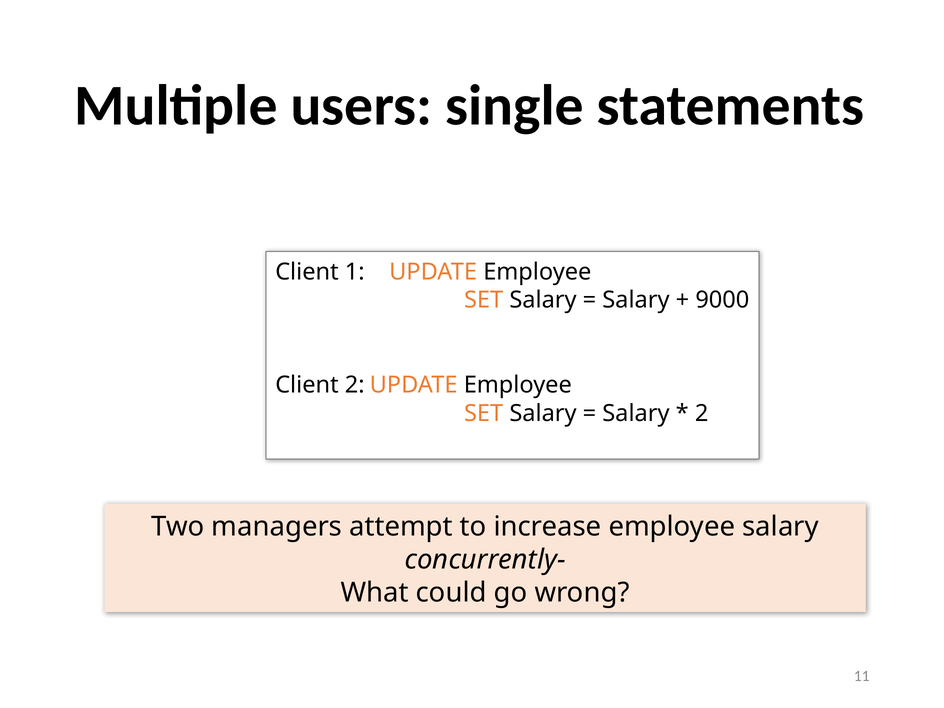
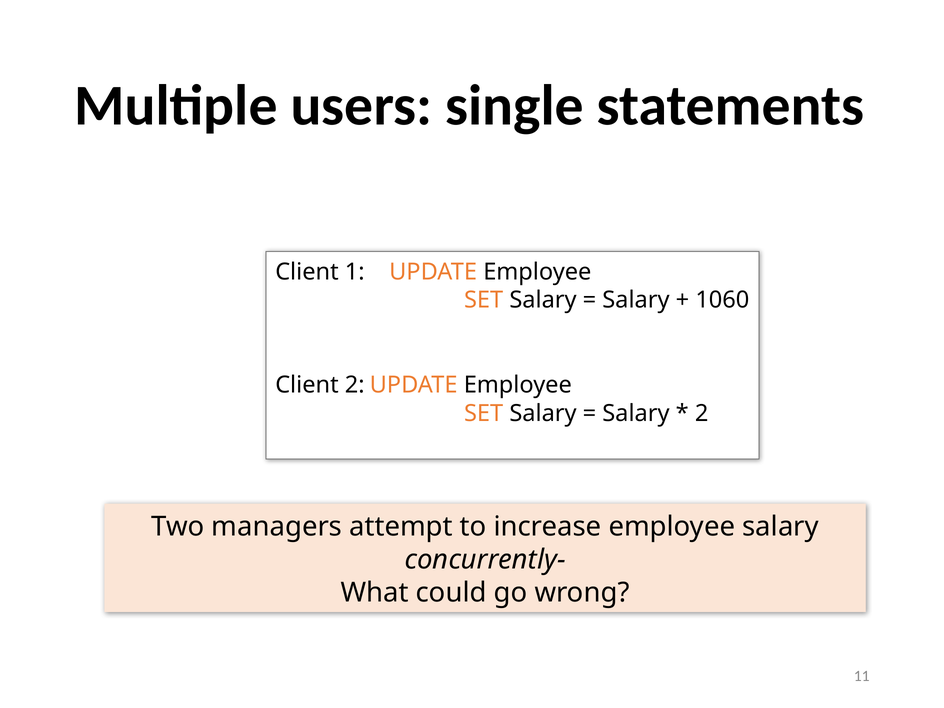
9000: 9000 -> 1060
